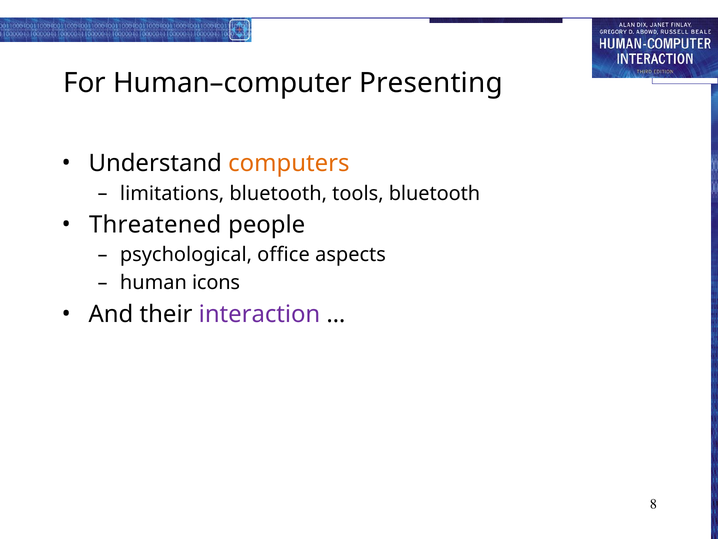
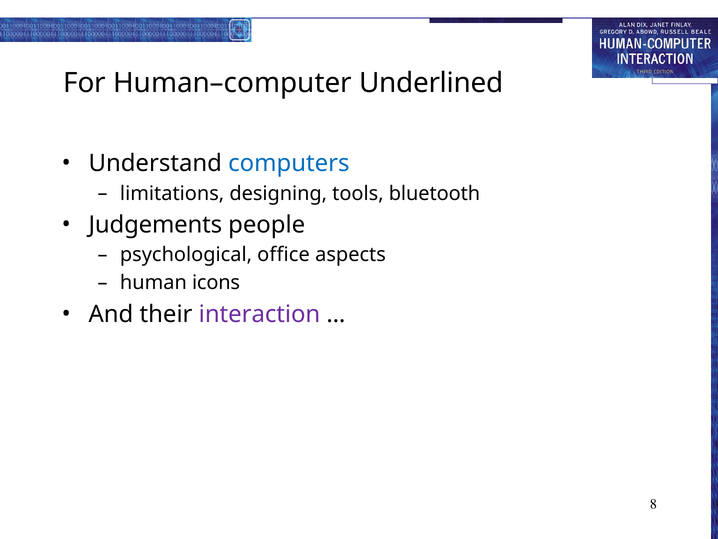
Presenting: Presenting -> Underlined
computers colour: orange -> blue
limitations bluetooth: bluetooth -> designing
Threatened: Threatened -> Judgements
